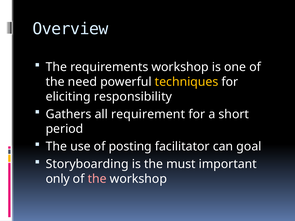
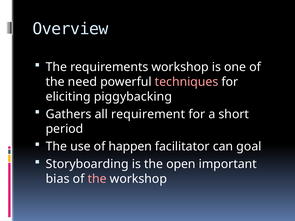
techniques colour: yellow -> pink
responsibility: responsibility -> piggybacking
posting: posting -> happen
must: must -> open
only: only -> bias
